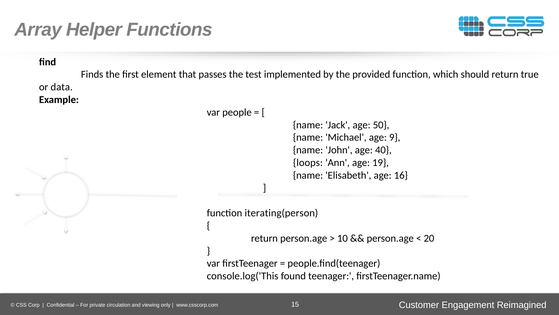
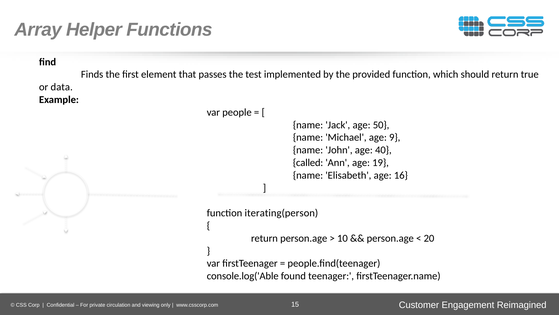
loops: loops -> called
console.log('This: console.log('This -> console.log('Able
